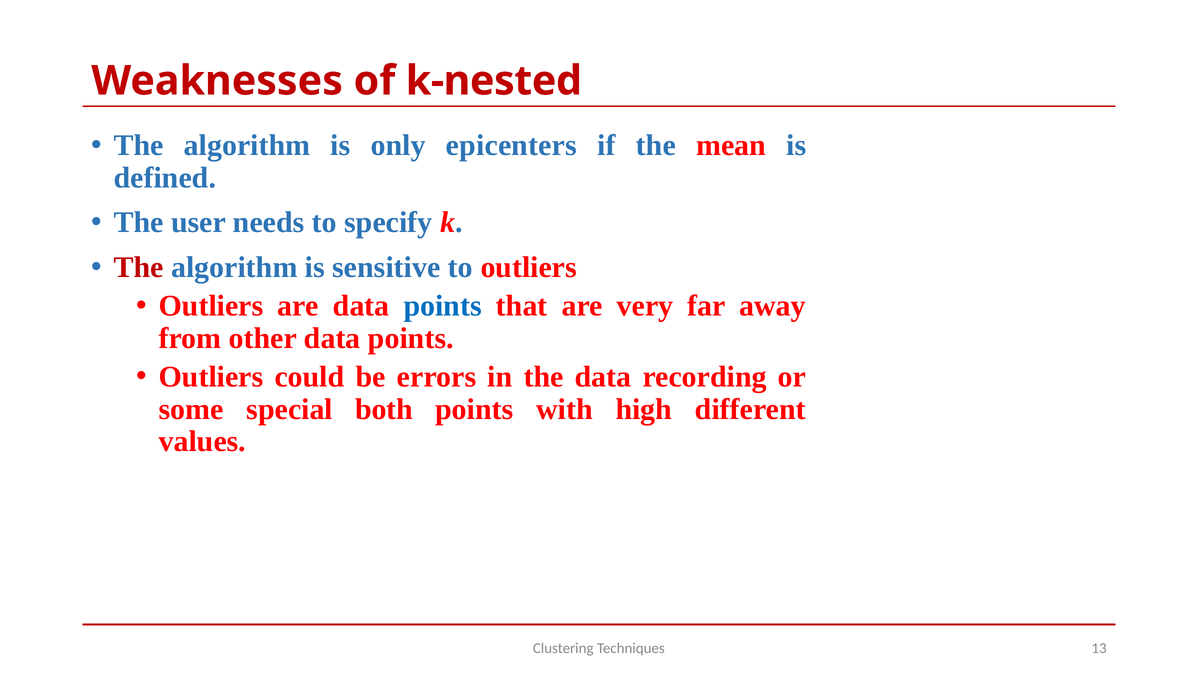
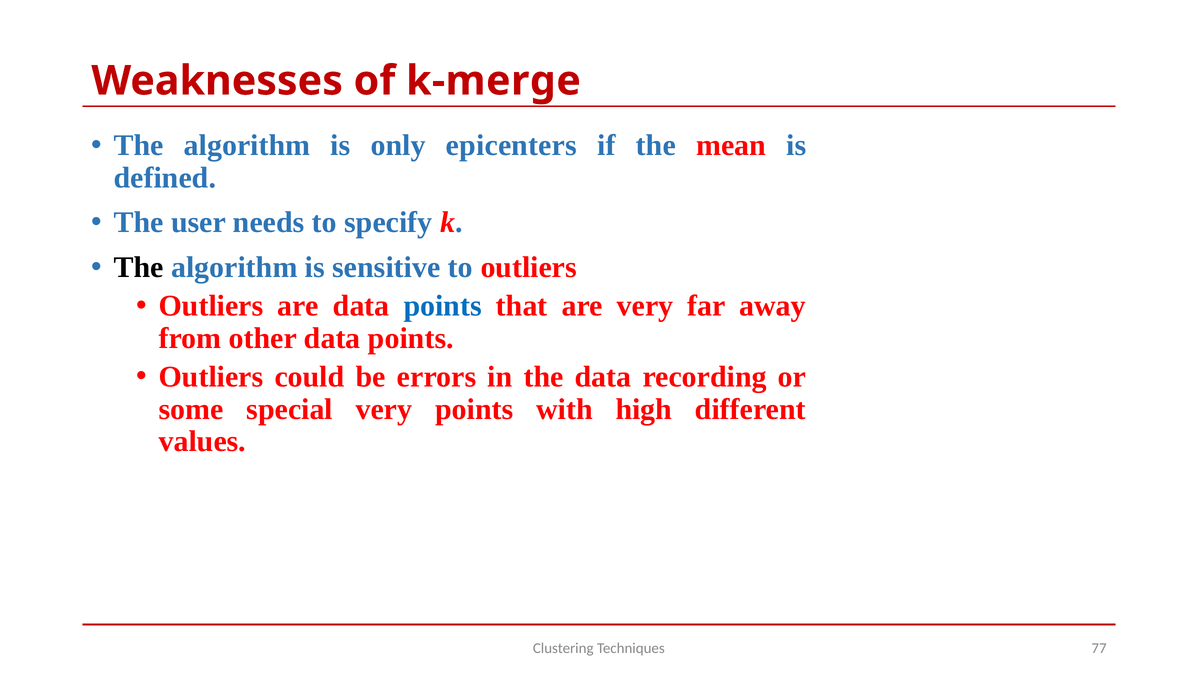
k-nested: k-nested -> k-merge
The at (139, 267) colour: red -> black
special both: both -> very
13: 13 -> 77
